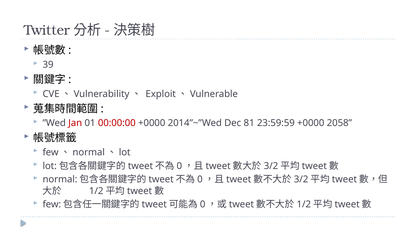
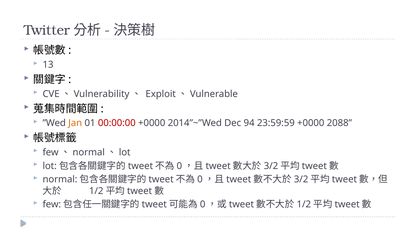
39: 39 -> 13
Jan colour: red -> orange
81: 81 -> 94
2058: 2058 -> 2088
